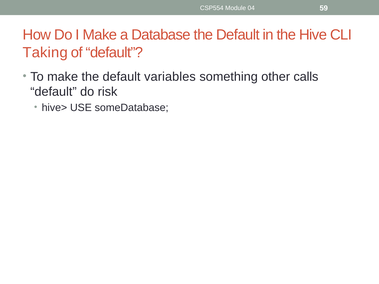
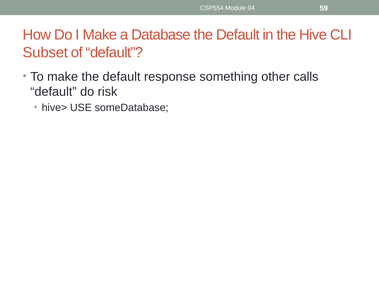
Taking: Taking -> Subset
variables: variables -> response
